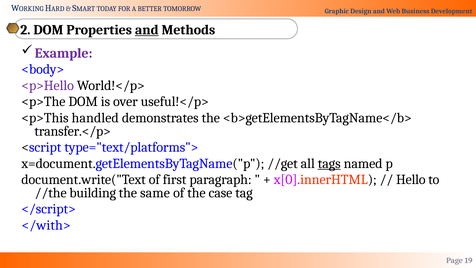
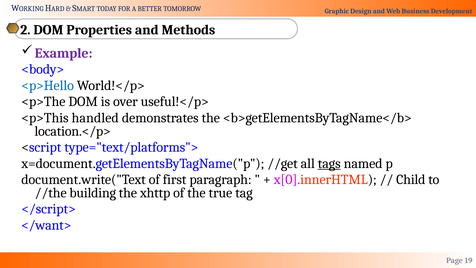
and at (147, 30) underline: present -> none
<p>Hello colour: purple -> blue
transfer.</p>: transfer.</p> -> location.</p>
Hello: Hello -> Child
same: same -> xhttp
case: case -> true
</with>: </with> -> </want>
